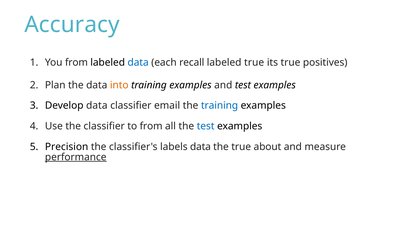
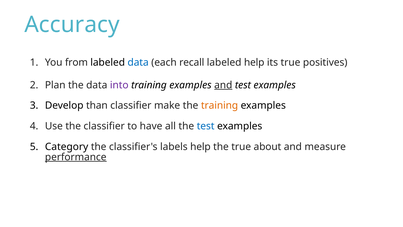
labeled true: true -> help
into colour: orange -> purple
and at (223, 85) underline: none -> present
Develop data: data -> than
email: email -> make
training at (220, 105) colour: blue -> orange
to from: from -> have
Precision: Precision -> Category
labels data: data -> help
